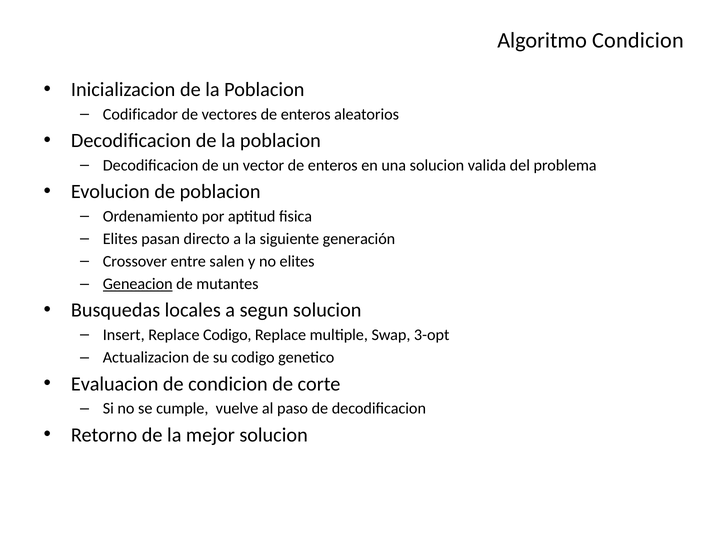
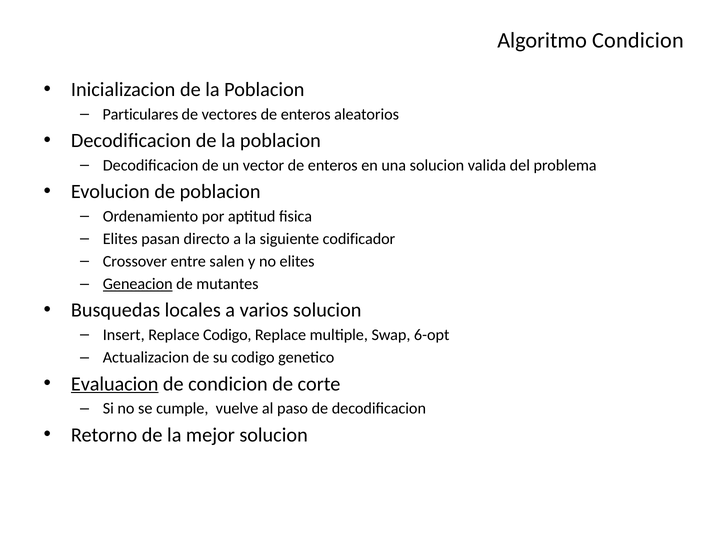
Codificador: Codificador -> Particulares
generación: generación -> codificador
segun: segun -> varios
3-opt: 3-opt -> 6-opt
Evaluacion underline: none -> present
